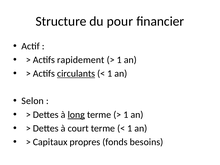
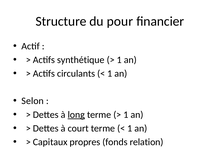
rapidement: rapidement -> synthétique
circulants underline: present -> none
besoins: besoins -> relation
